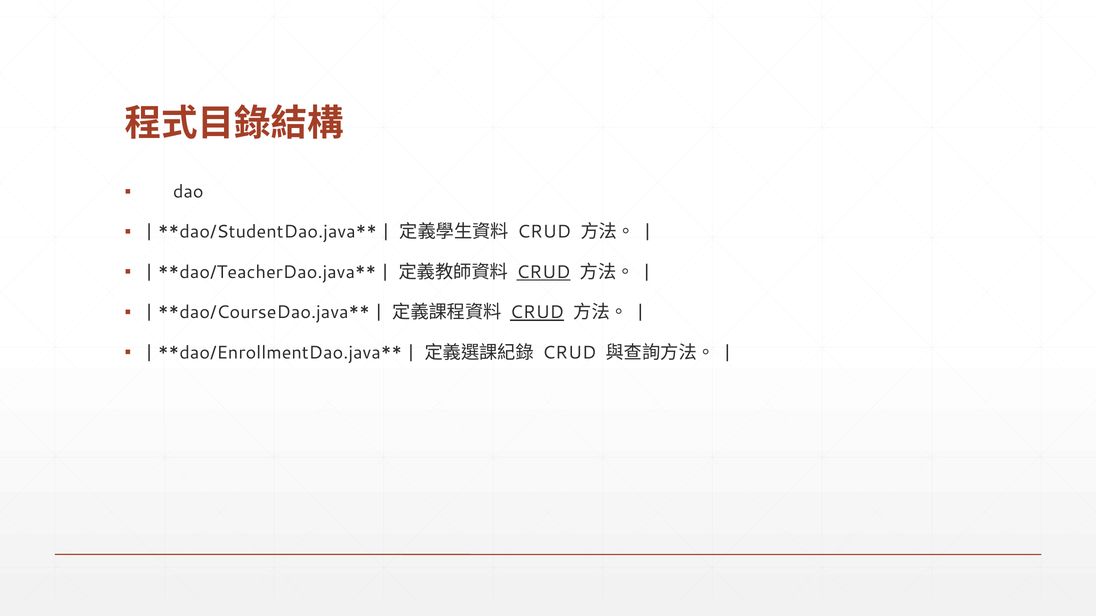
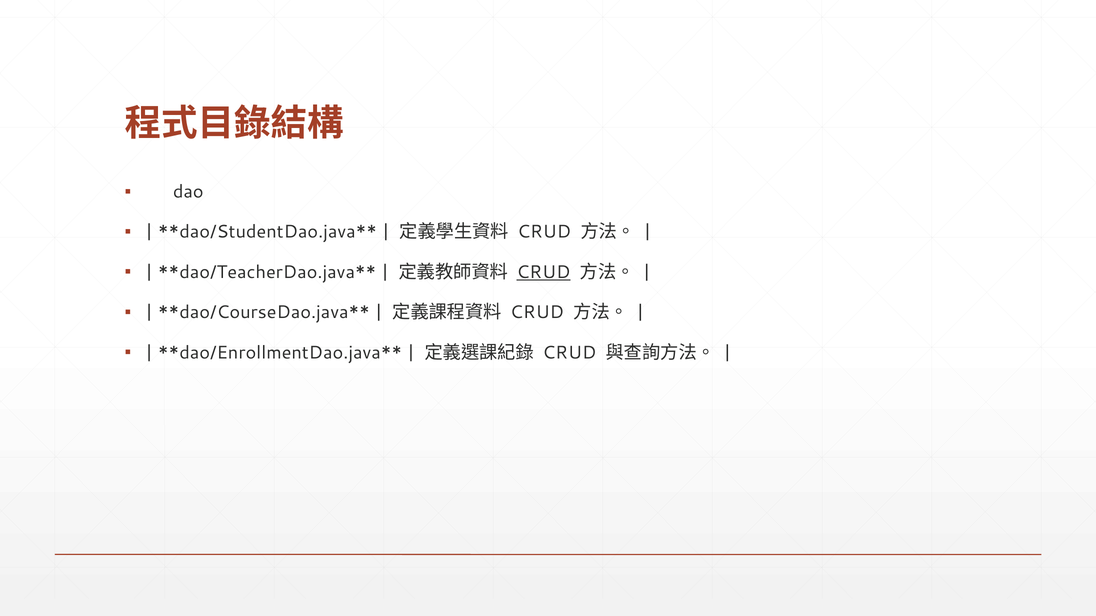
CRUD at (537, 313) underline: present -> none
